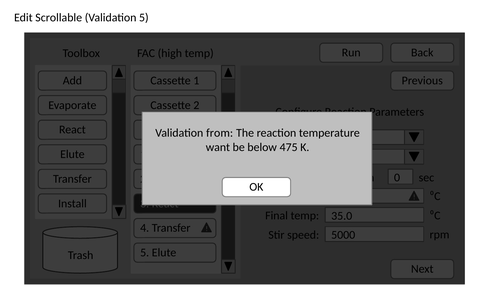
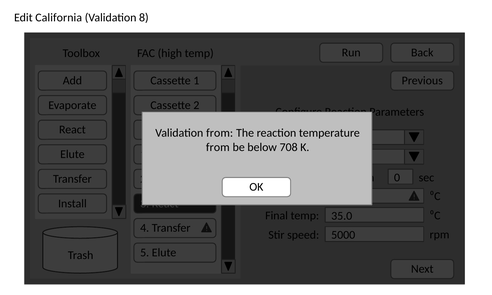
Scrollable: Scrollable -> California
Validation 5: 5 -> 8
want at (218, 147): want -> from
475: 475 -> 708
